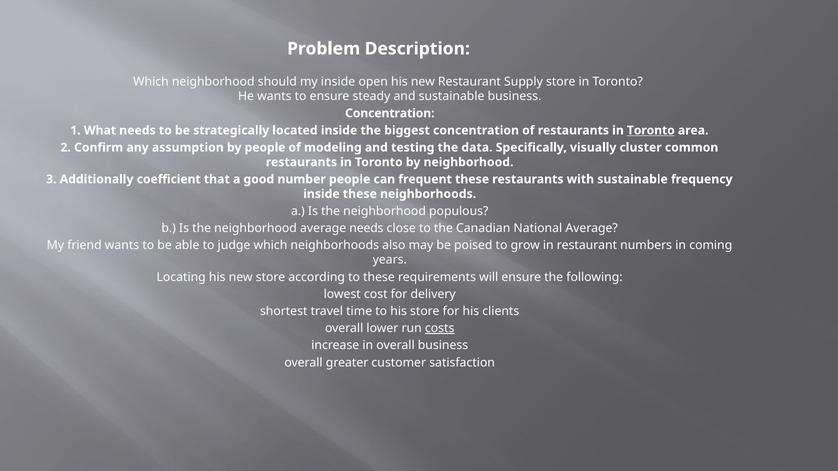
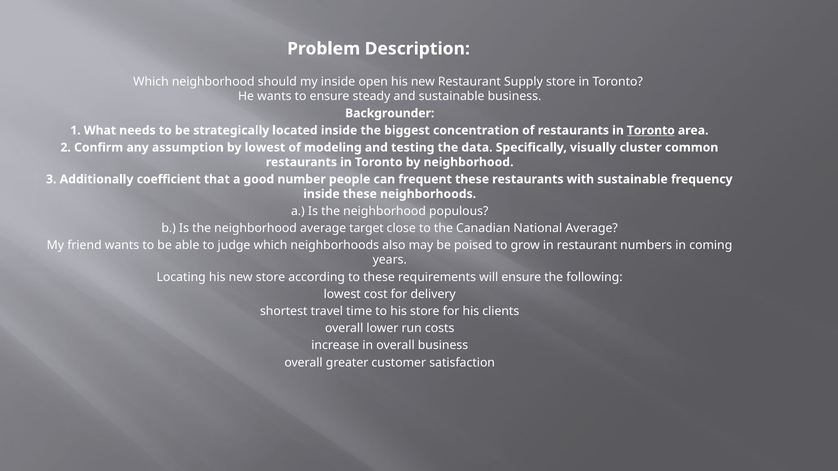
Concentration at (390, 113): Concentration -> Backgrounder
by people: people -> lowest
average needs: needs -> target
costs underline: present -> none
